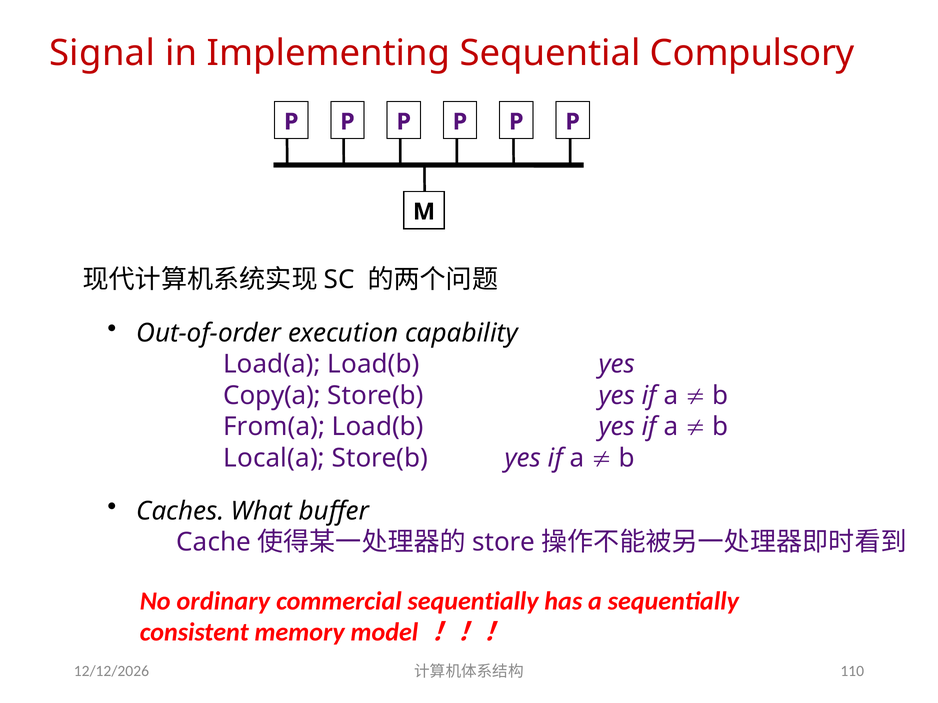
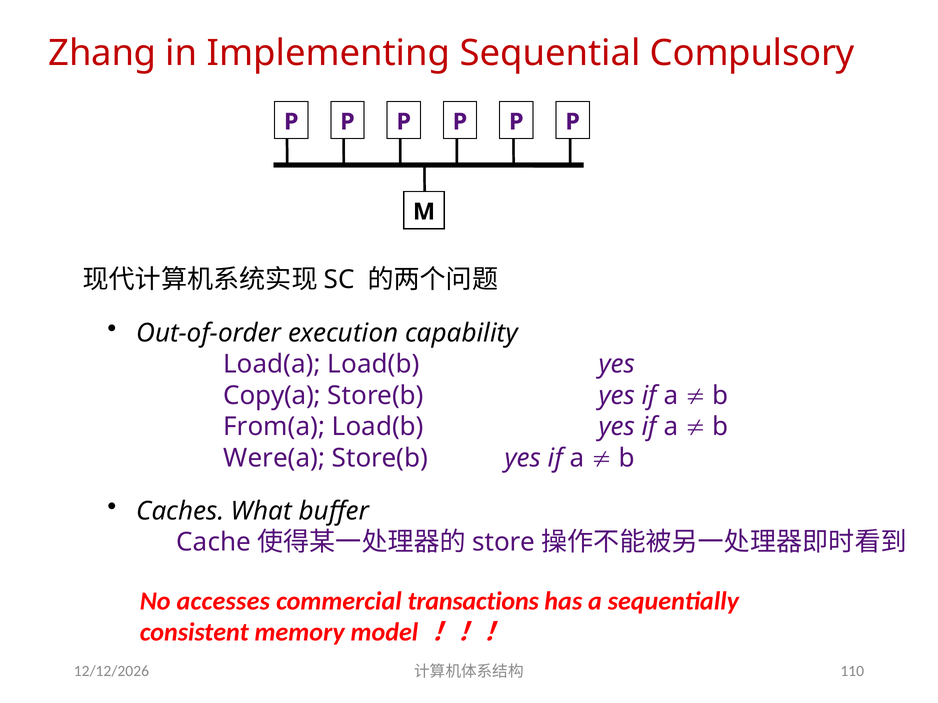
Signal: Signal -> Zhang
Local(a: Local(a -> Were(a
ordinary: ordinary -> accesses
commercial sequentially: sequentially -> transactions
